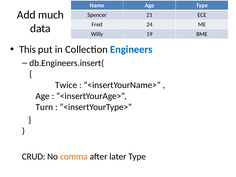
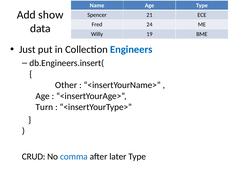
much: much -> show
This: This -> Just
Twice: Twice -> Other
comma colour: orange -> blue
